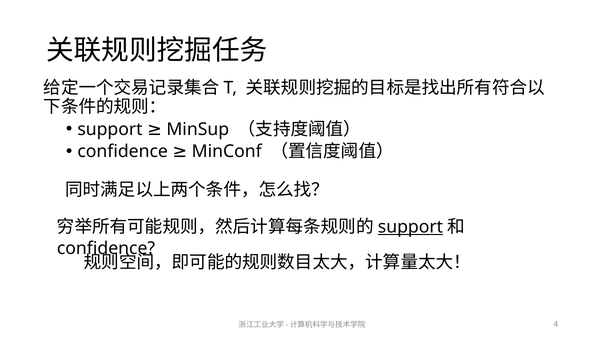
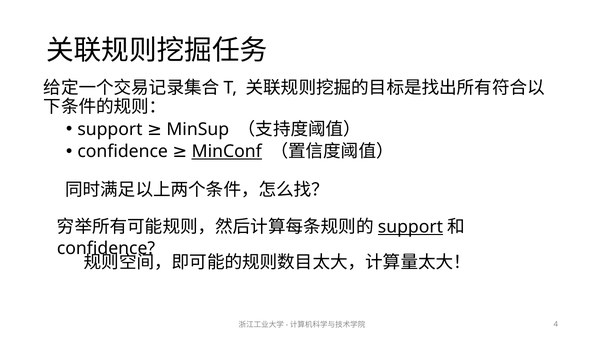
MinConf underline: none -> present
